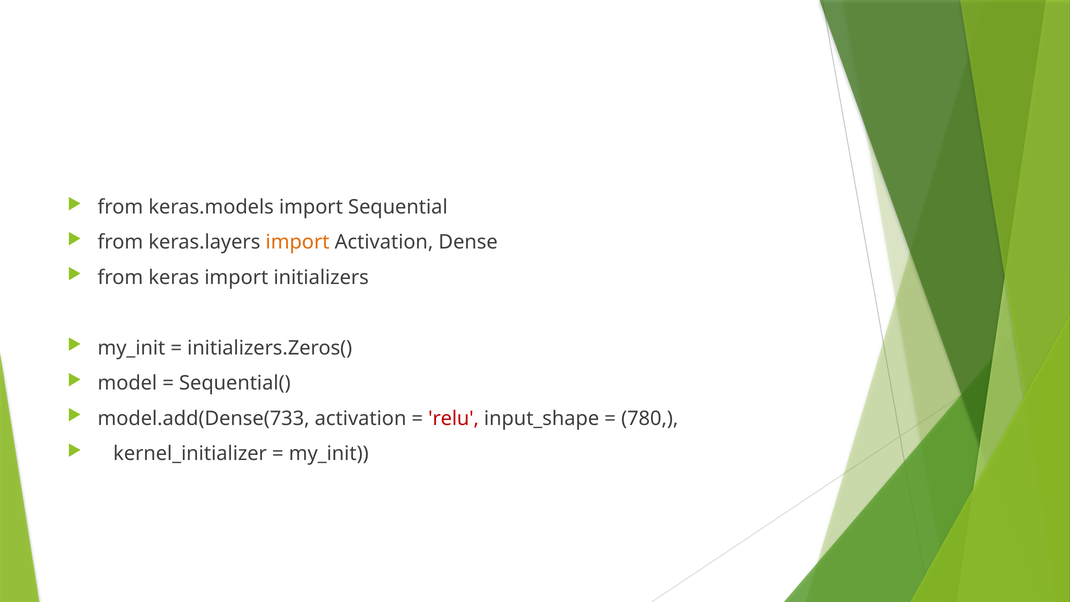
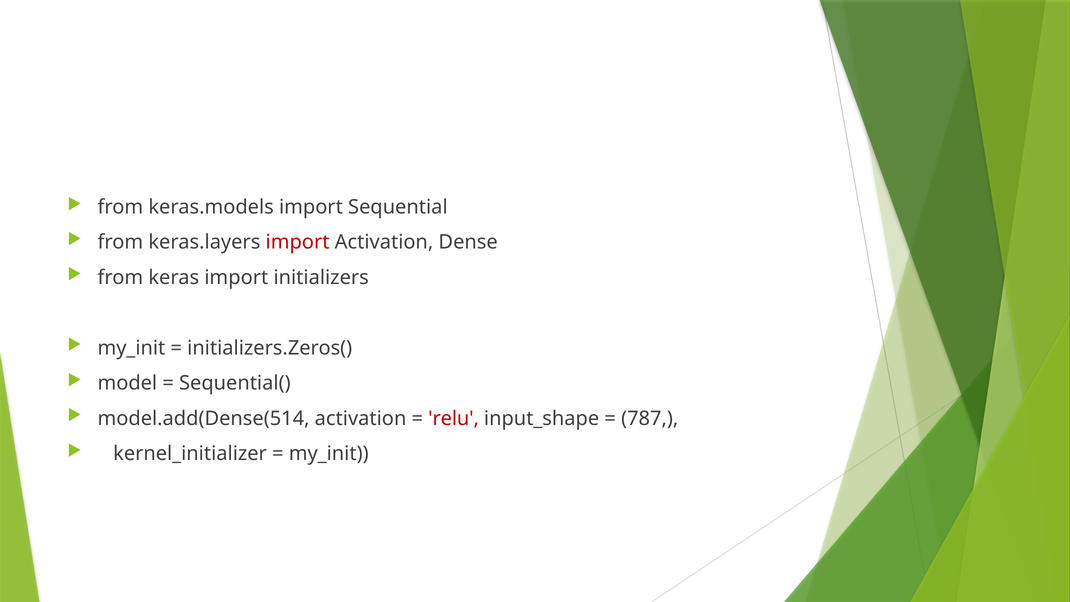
import at (298, 242) colour: orange -> red
model.add(Dense(733: model.add(Dense(733 -> model.add(Dense(514
780: 780 -> 787
